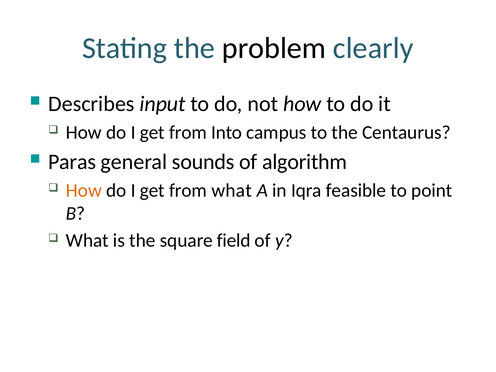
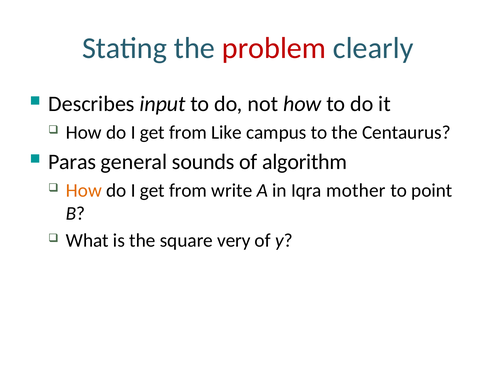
problem colour: black -> red
Into: Into -> Like
from what: what -> write
feasible: feasible -> mother
field: field -> very
